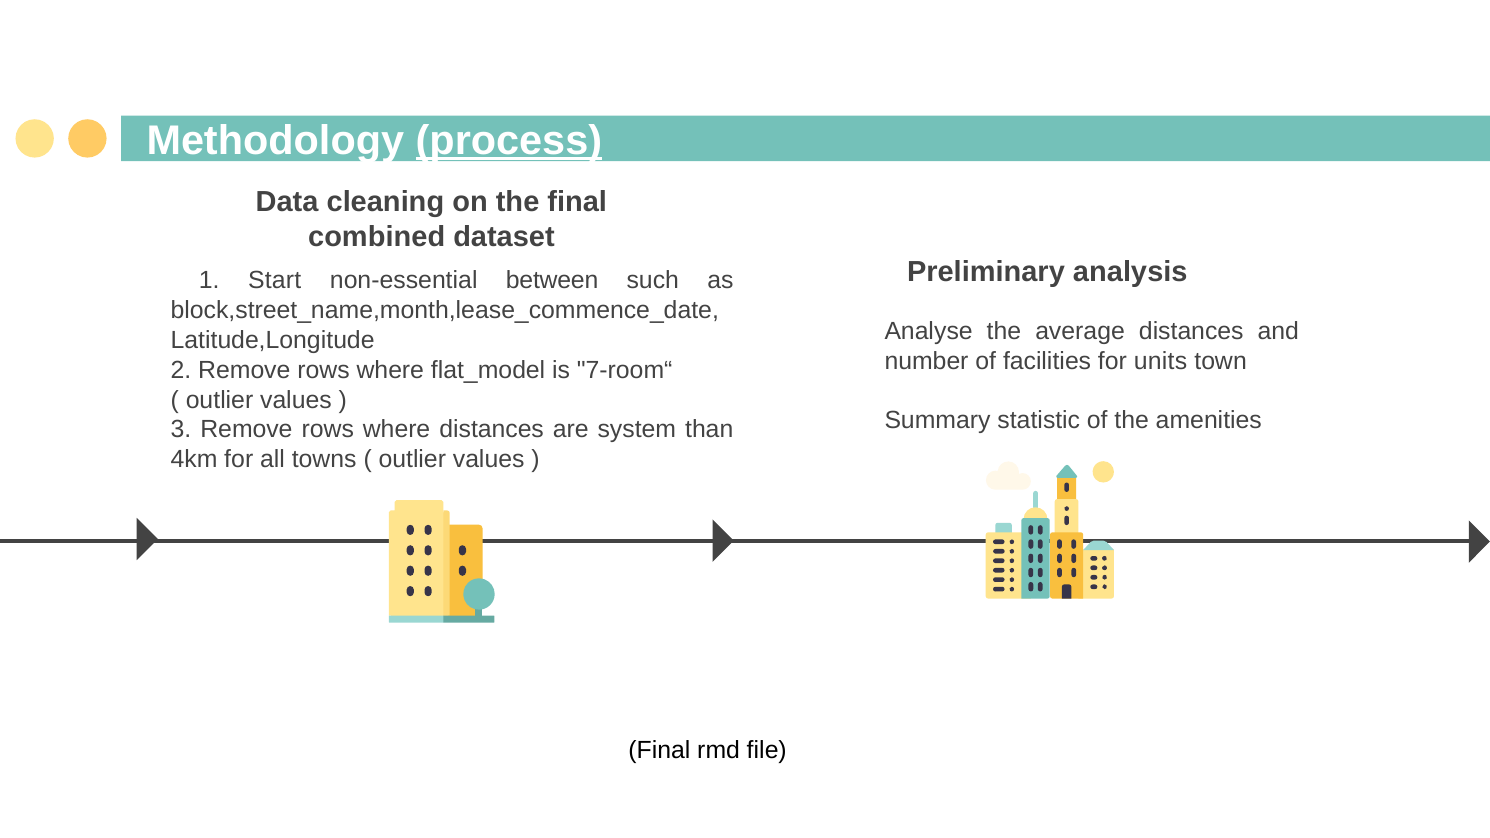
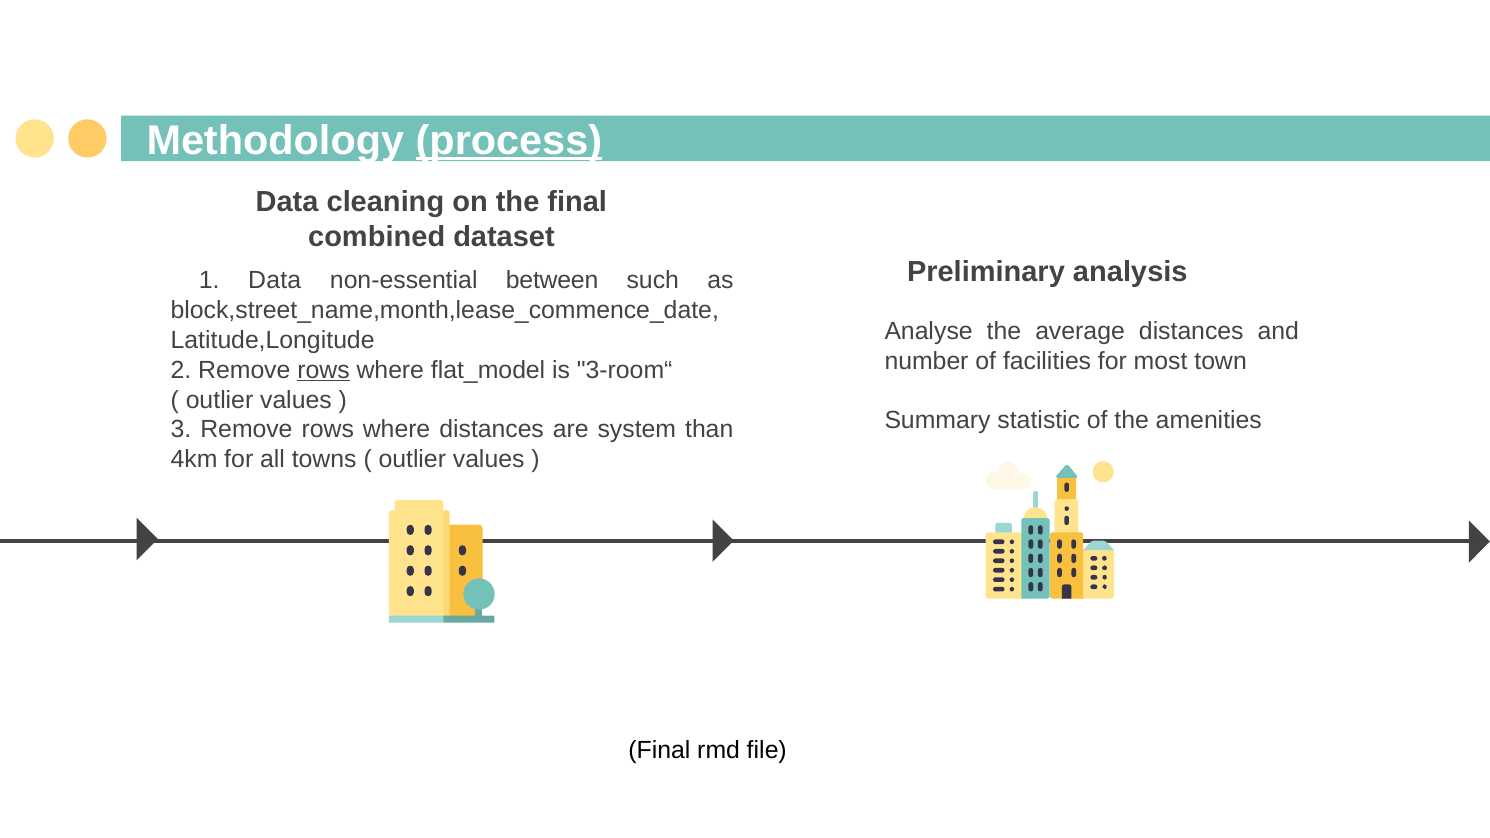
1 Start: Start -> Data
units: units -> most
rows at (324, 370) underline: none -> present
7-room“: 7-room“ -> 3-room“
